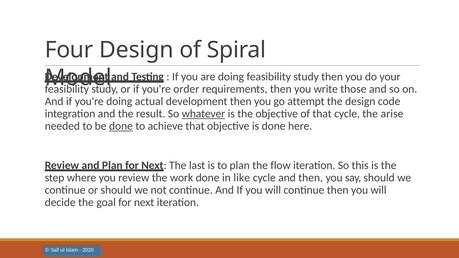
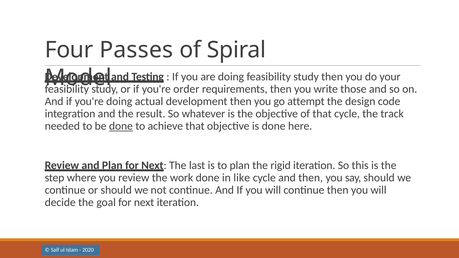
Four Design: Design -> Passes
whatever underline: present -> none
arise: arise -> track
flow: flow -> rigid
